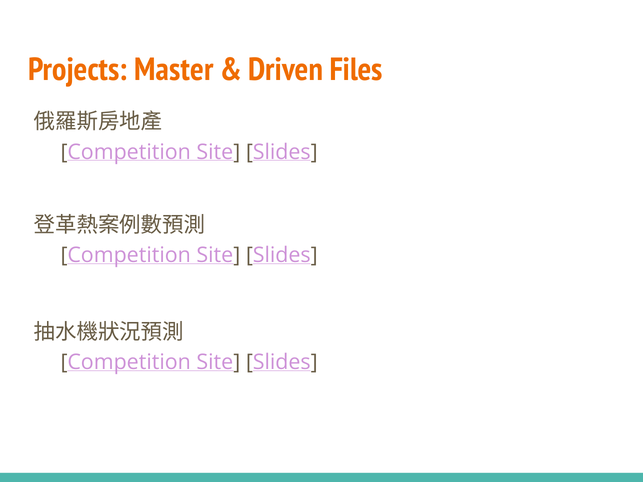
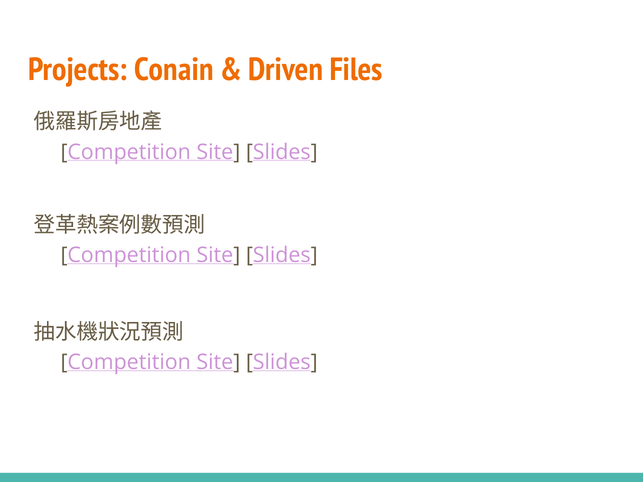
Master: Master -> Conain
